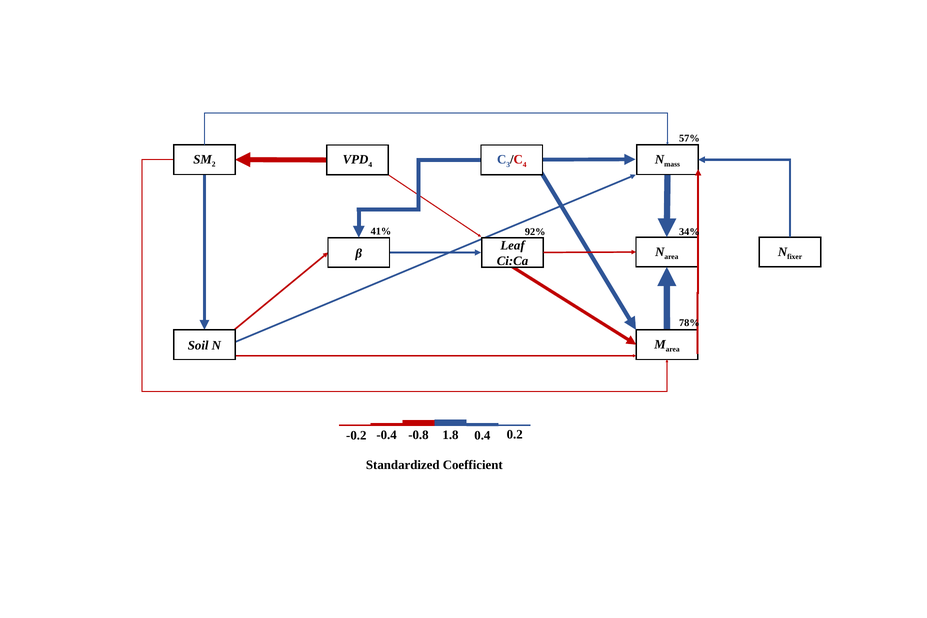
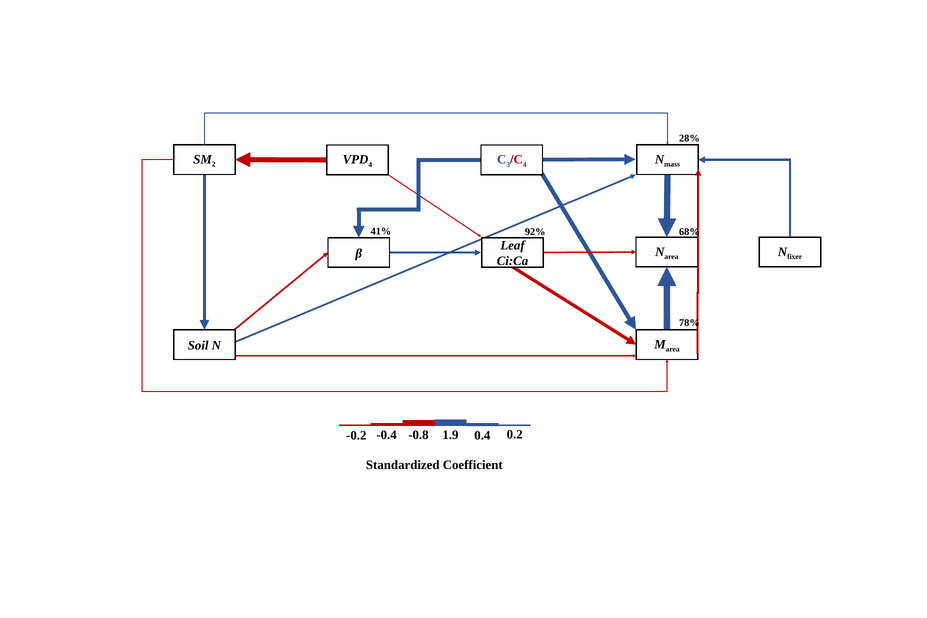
57%: 57% -> 28%
34%: 34% -> 68%
1.8: 1.8 -> 1.9
